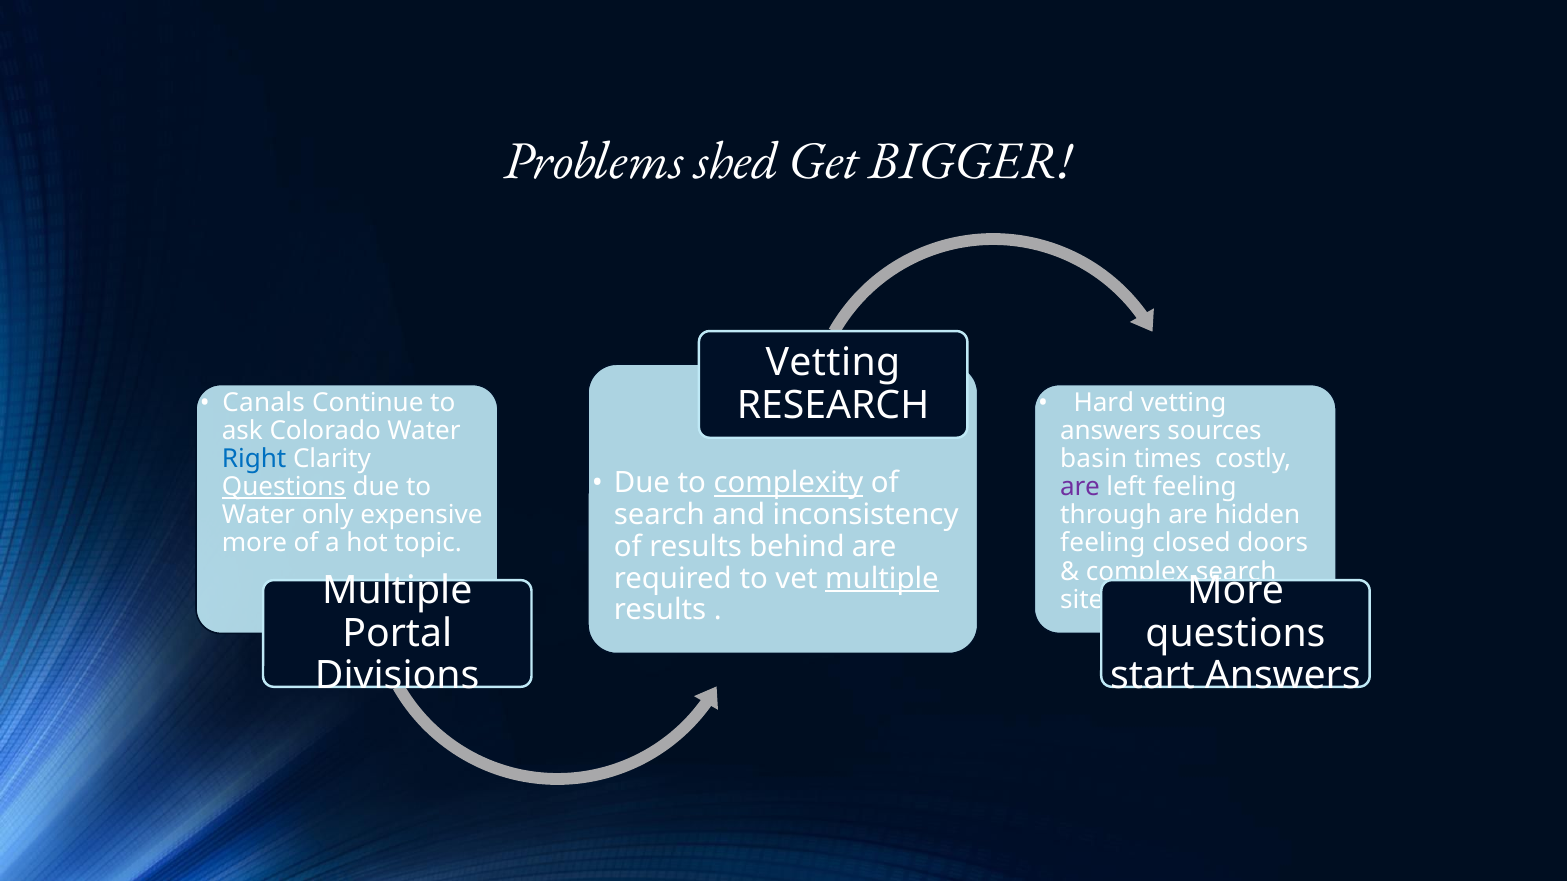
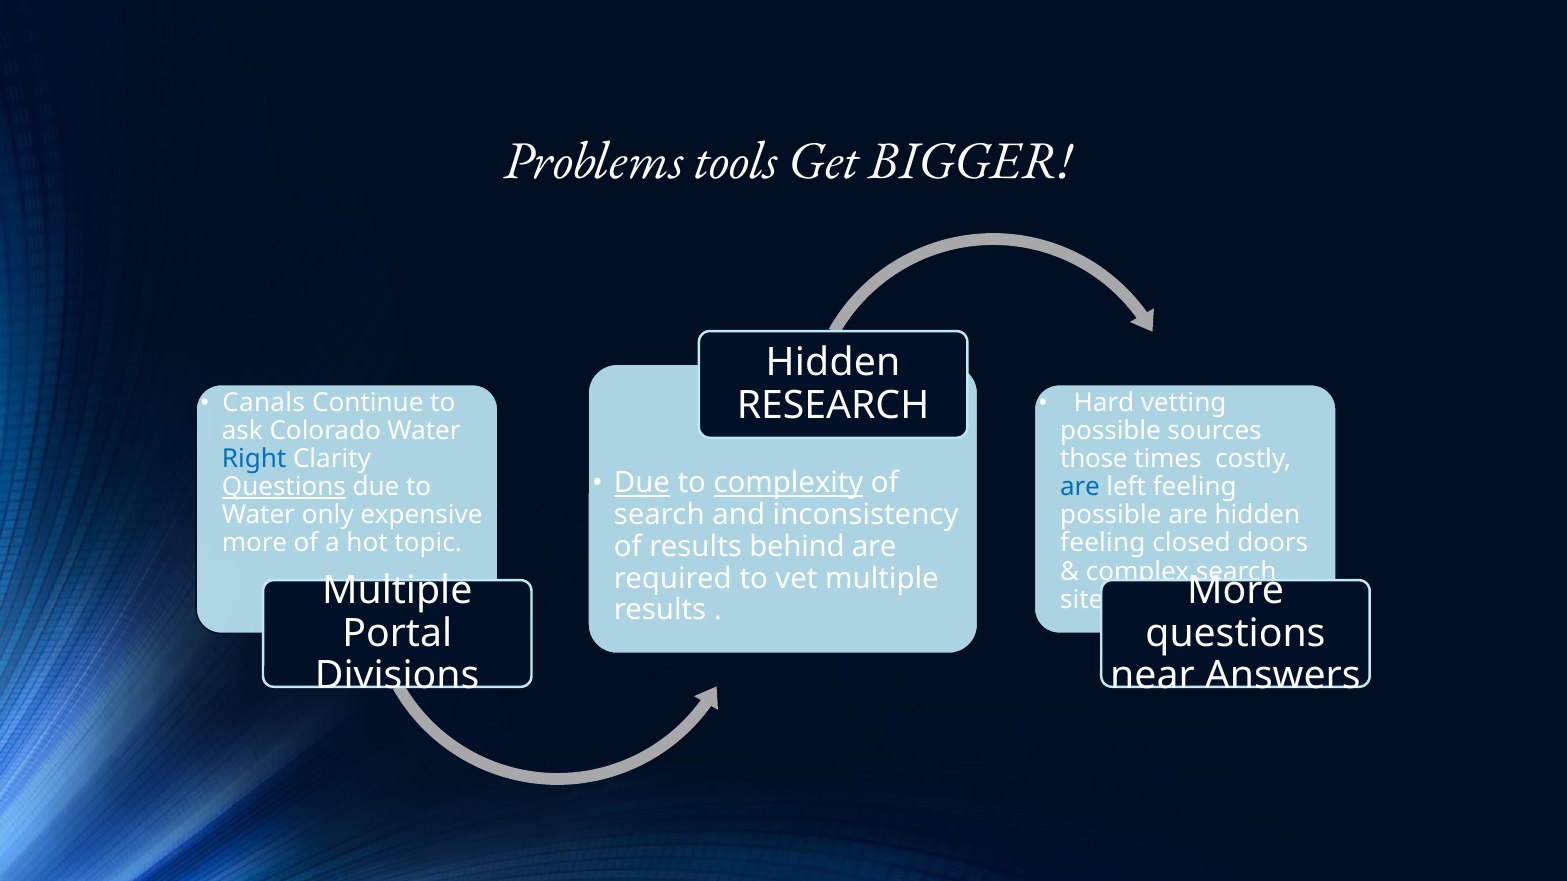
shed: shed -> tools
Vetting at (833, 363): Vetting -> Hidden
answers at (1111, 431): answers -> possible
basin: basin -> those
Due at (642, 484) underline: none -> present
are at (1080, 487) colour: purple -> blue
through at (1111, 515): through -> possible
multiple at (882, 579) underline: present -> none
start: start -> near
